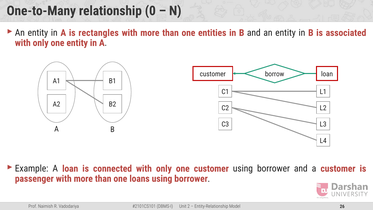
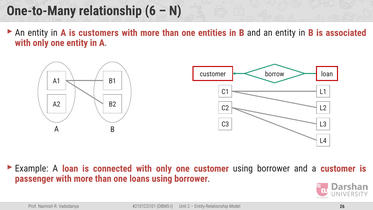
0: 0 -> 6
rectangles: rectangles -> customers
